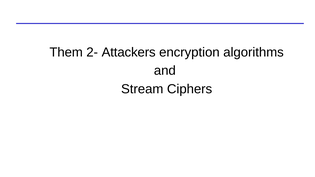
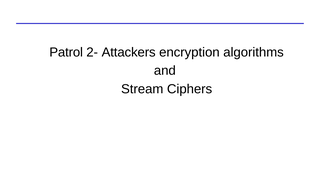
Them: Them -> Patrol
